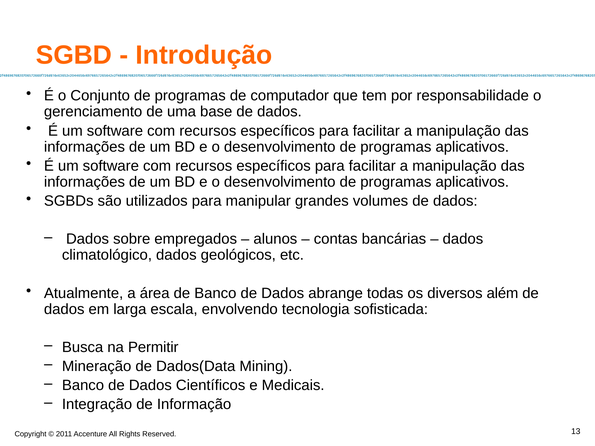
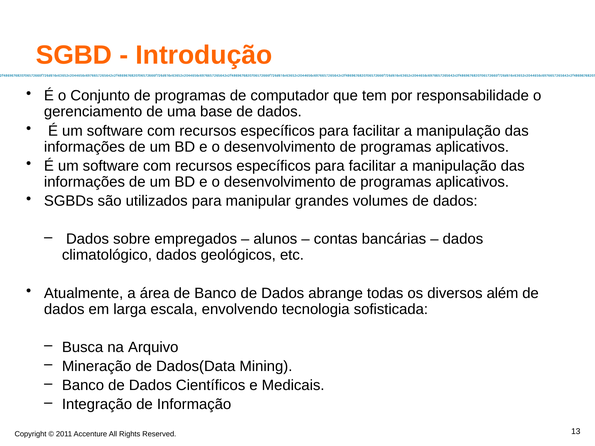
Permitir: Permitir -> Arquivo
